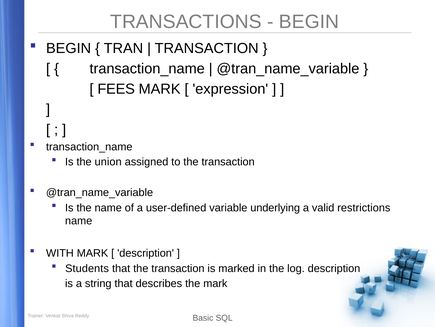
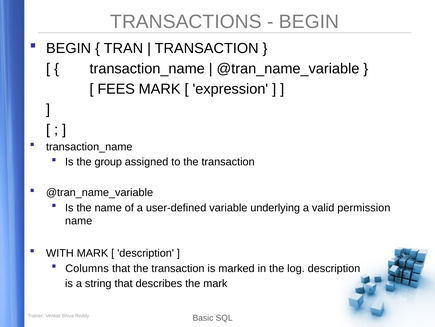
union: union -> group
restrictions: restrictions -> permission
Students: Students -> Columns
